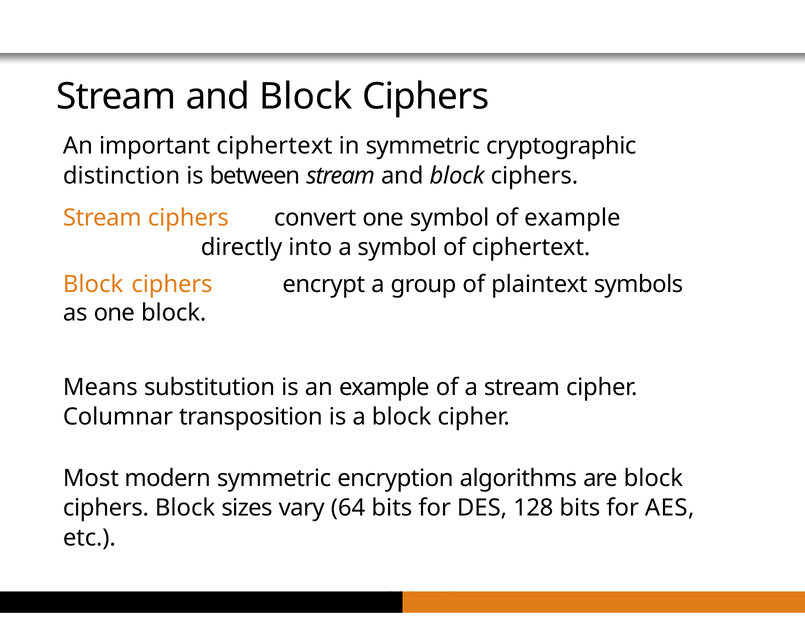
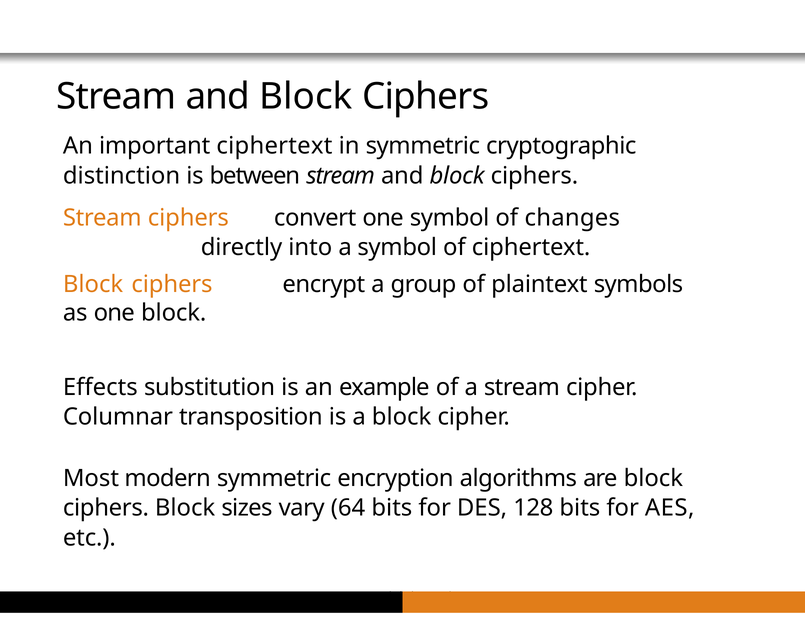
of example: example -> changes
Means: Means -> Effects
